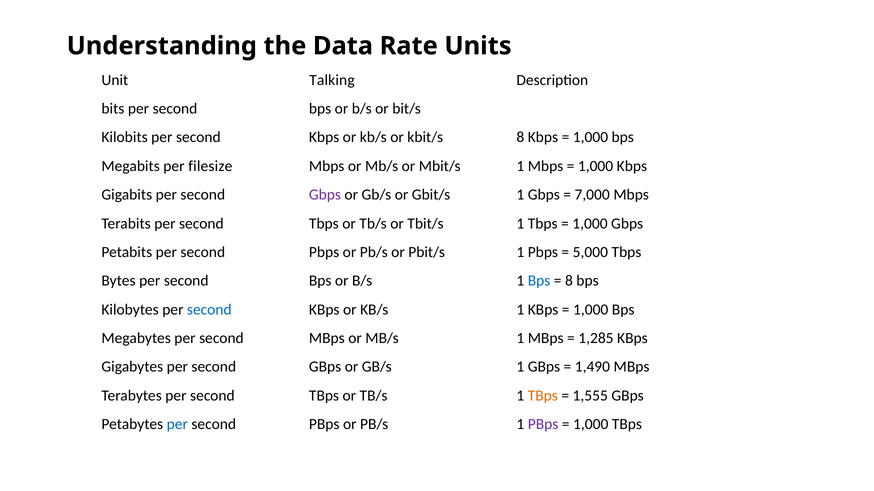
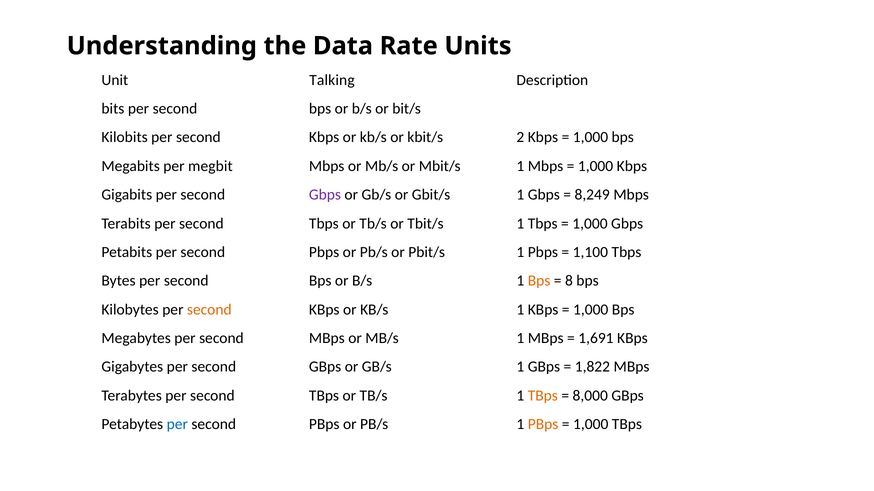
kbit/s 8: 8 -> 2
filesize: filesize -> megbit
7,000: 7,000 -> 8,249
5,000: 5,000 -> 1,100
Bps at (539, 281) colour: blue -> orange
second at (209, 310) colour: blue -> orange
1,285: 1,285 -> 1,691
1,490: 1,490 -> 1,822
1,555: 1,555 -> 8,000
PBps at (543, 425) colour: purple -> orange
